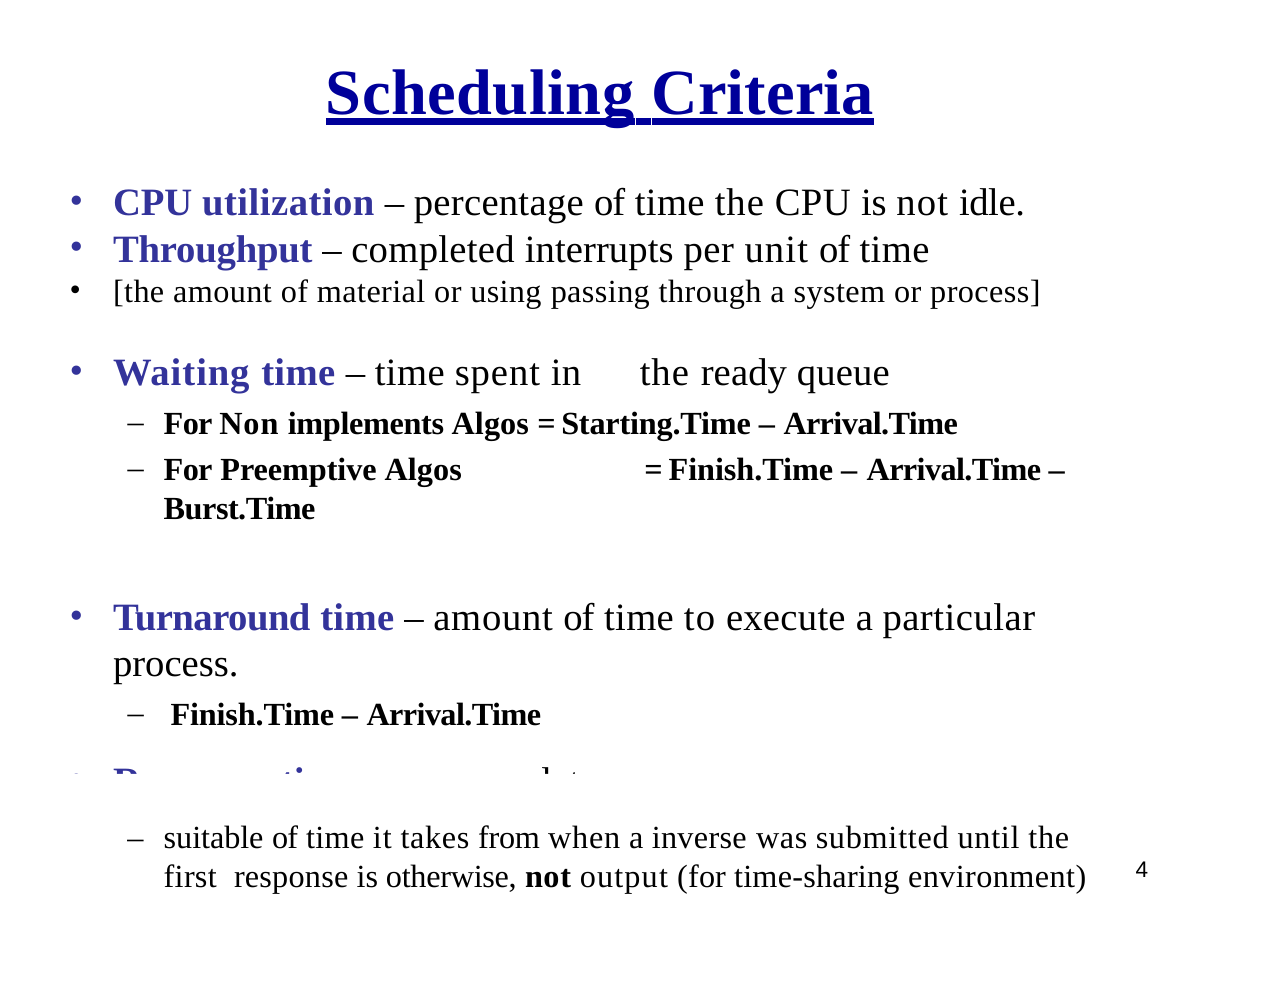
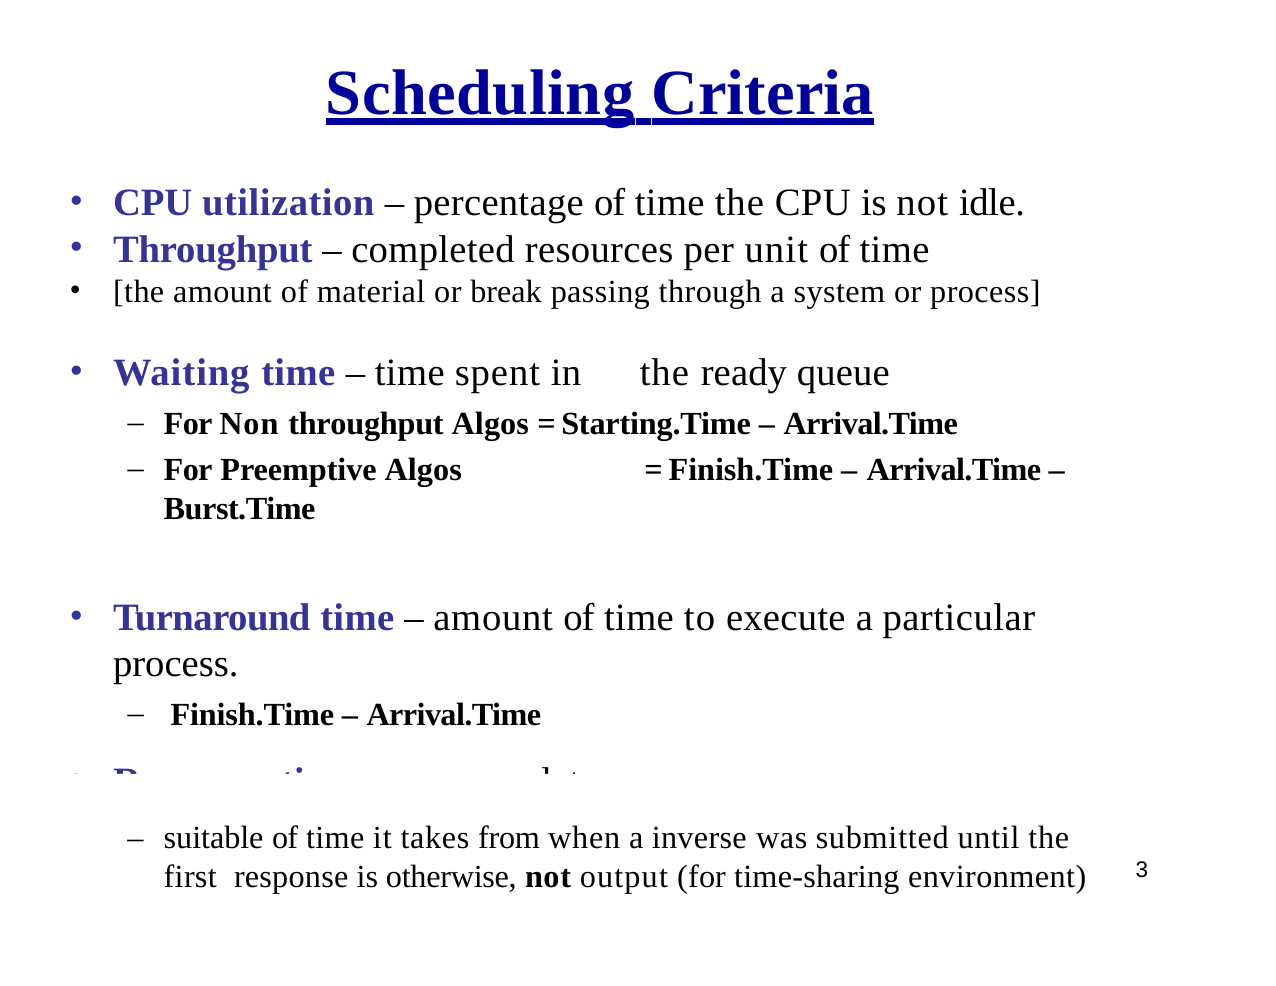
interrupts: interrupts -> resources
using: using -> break
Non implements: implements -> throughput
4: 4 -> 3
